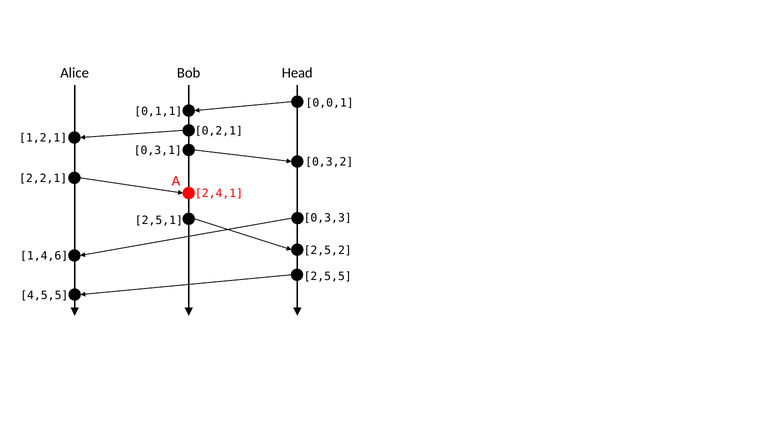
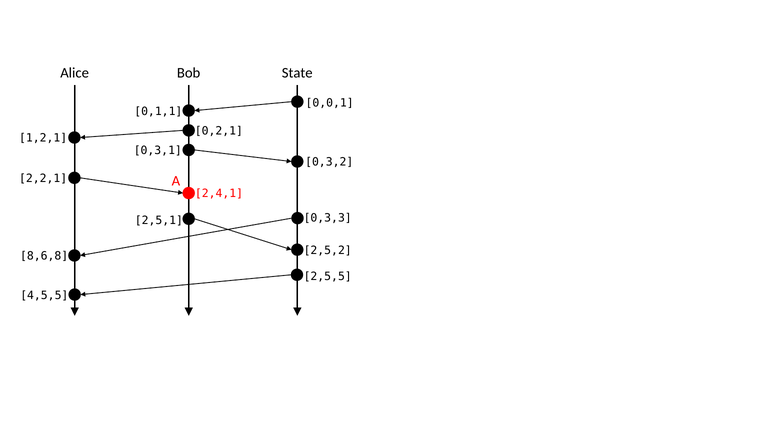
Head: Head -> State
1,4,6: 1,4,6 -> 8,6,8
